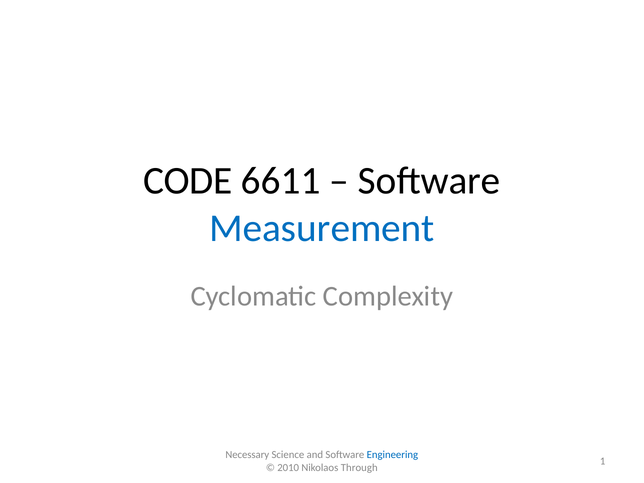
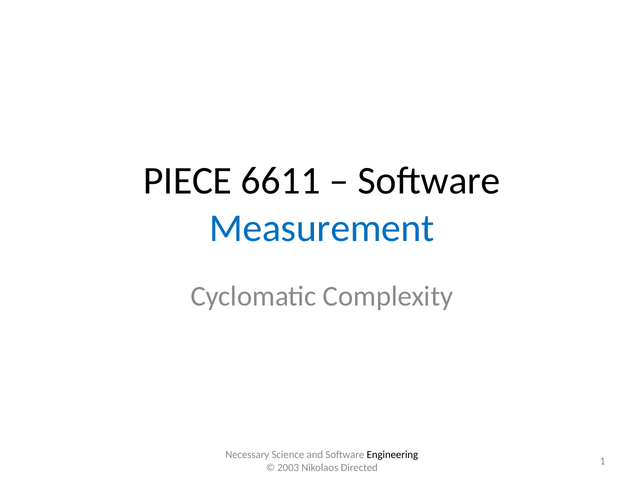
CODE: CODE -> PIECE
Engineering colour: blue -> black
2010: 2010 -> 2003
Through: Through -> Directed
